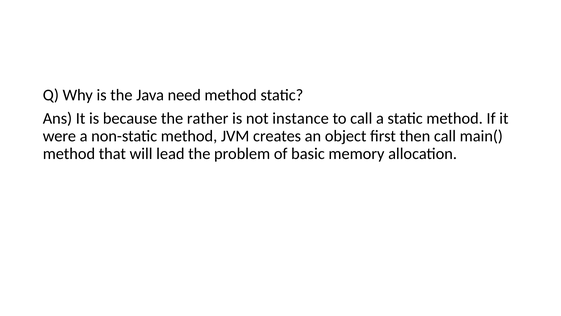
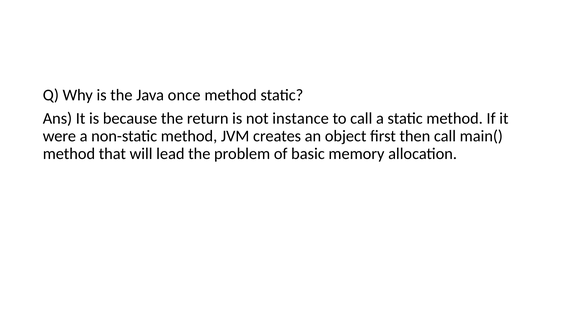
need: need -> once
rather: rather -> return
